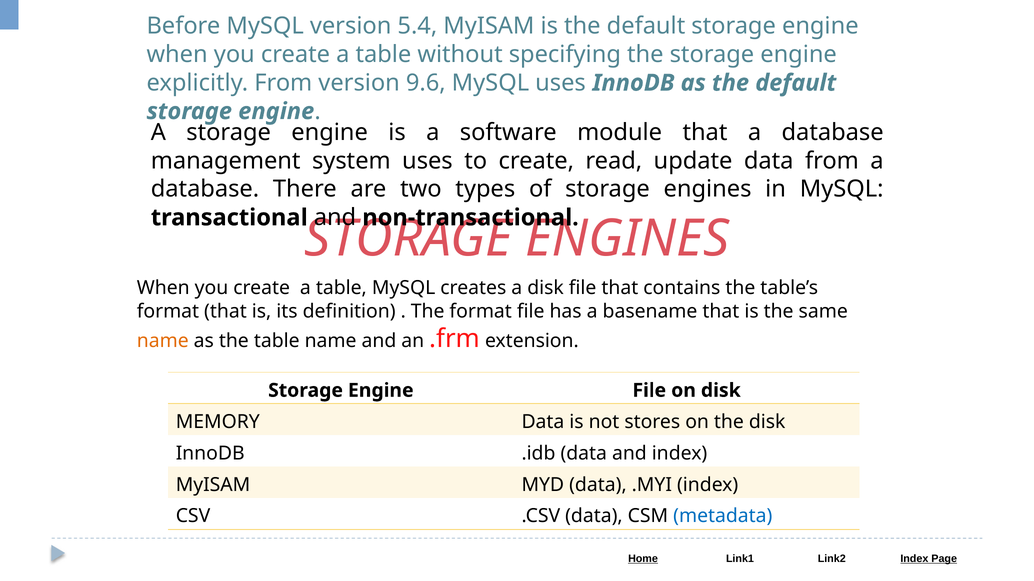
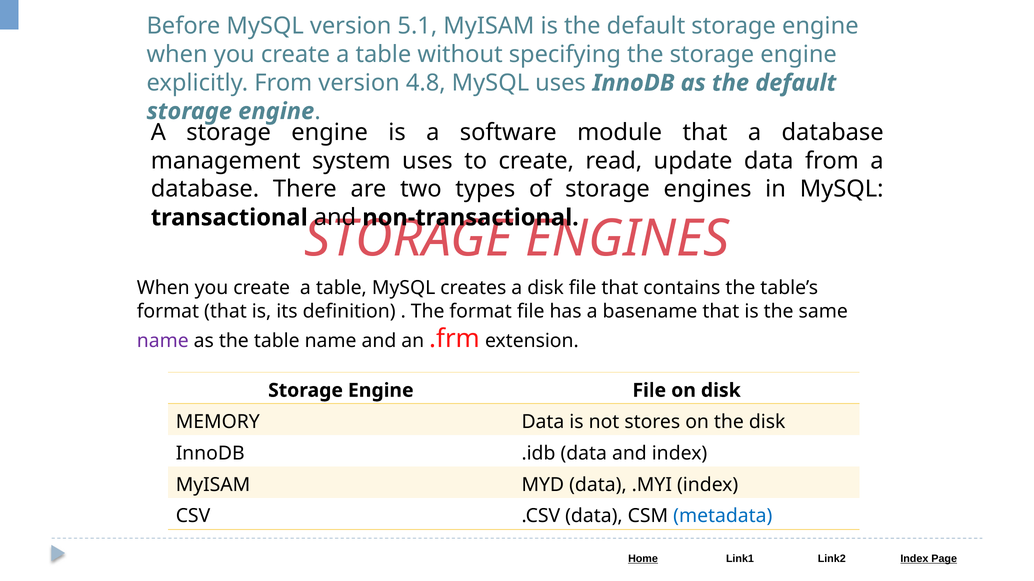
5.4: 5.4 -> 5.1
9.6: 9.6 -> 4.8
name at (163, 341) colour: orange -> purple
